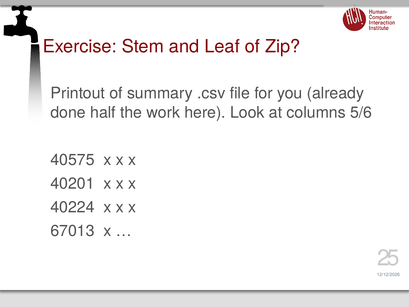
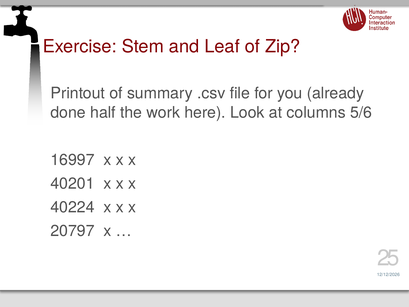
40575: 40575 -> 16997
67013: 67013 -> 20797
